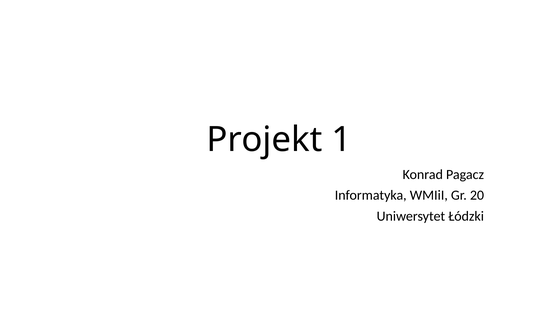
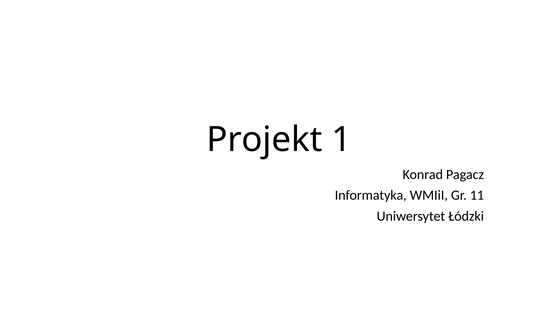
20: 20 -> 11
